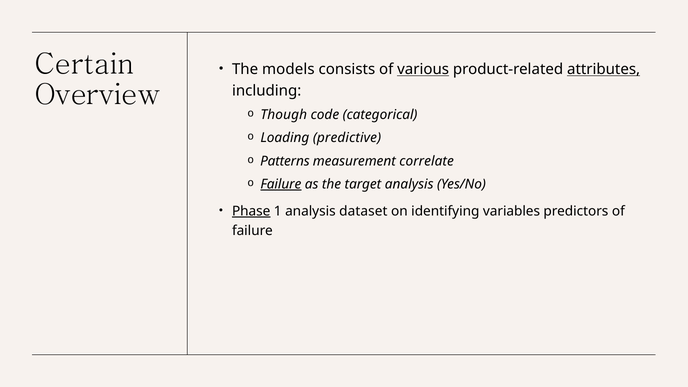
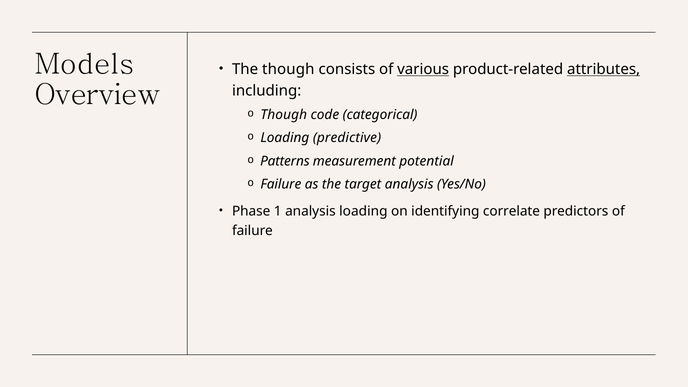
Certain: Certain -> Models
The models: models -> though
correlate: correlate -> potential
Failure at (281, 184) underline: present -> none
Phase underline: present -> none
analysis dataset: dataset -> loading
variables: variables -> correlate
